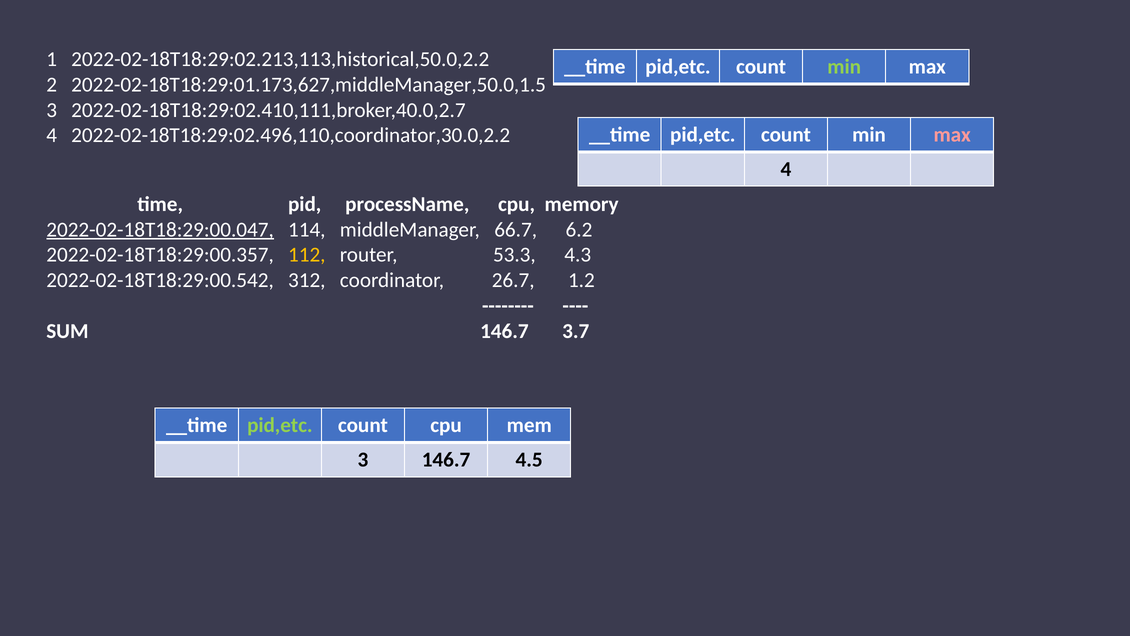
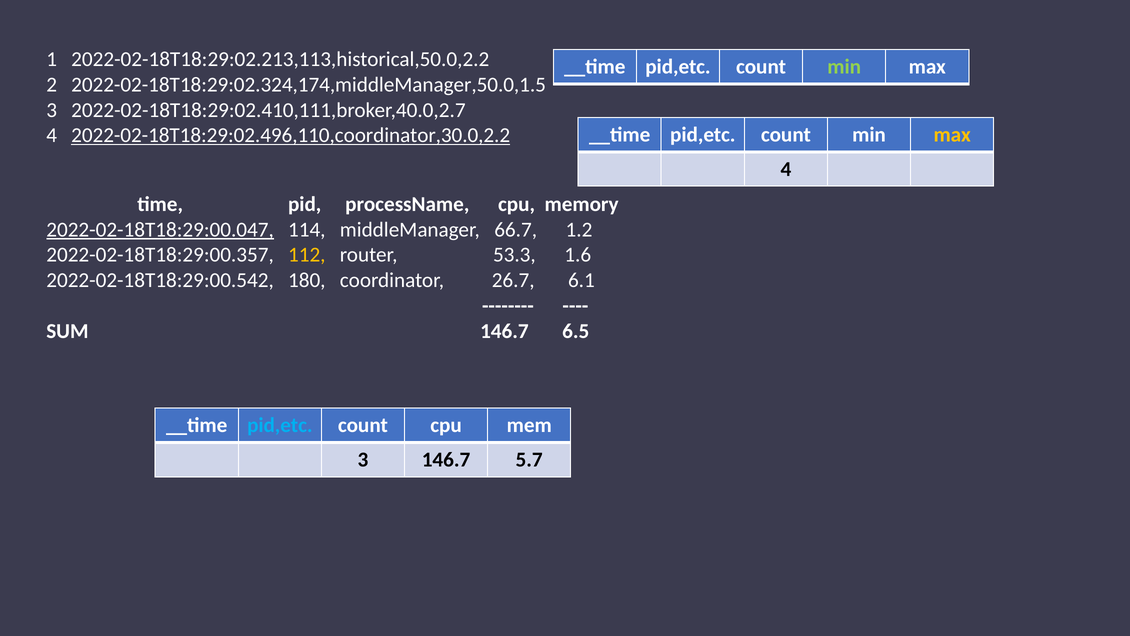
2022-02-18T18:29:01.173,627,middleManager,50.0,1.5: 2022-02-18T18:29:01.173,627,middleManager,50.0,1.5 -> 2022-02-18T18:29:02.324,174,middleManager,50.0,1.5
max at (952, 135) colour: pink -> yellow
2022-02-18T18:29:02.496,110,coordinator,30.0,2.2 underline: none -> present
6.2: 6.2 -> 1.2
4.3: 4.3 -> 1.6
312: 312 -> 180
1.2: 1.2 -> 6.1
3.7: 3.7 -> 6.5
pid,etc at (280, 425) colour: light green -> light blue
4.5: 4.5 -> 5.7
